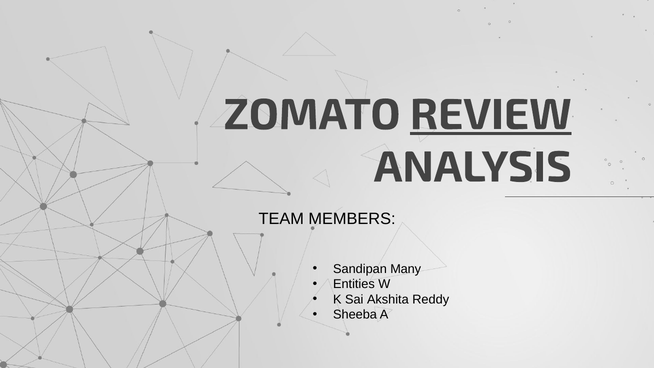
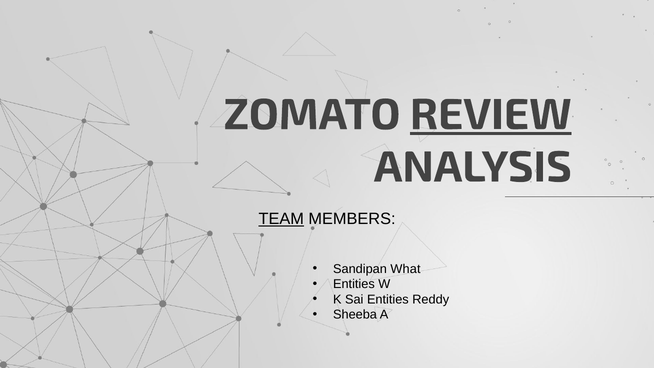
TEAM underline: none -> present
Many: Many -> What
Sai Akshita: Akshita -> Entities
